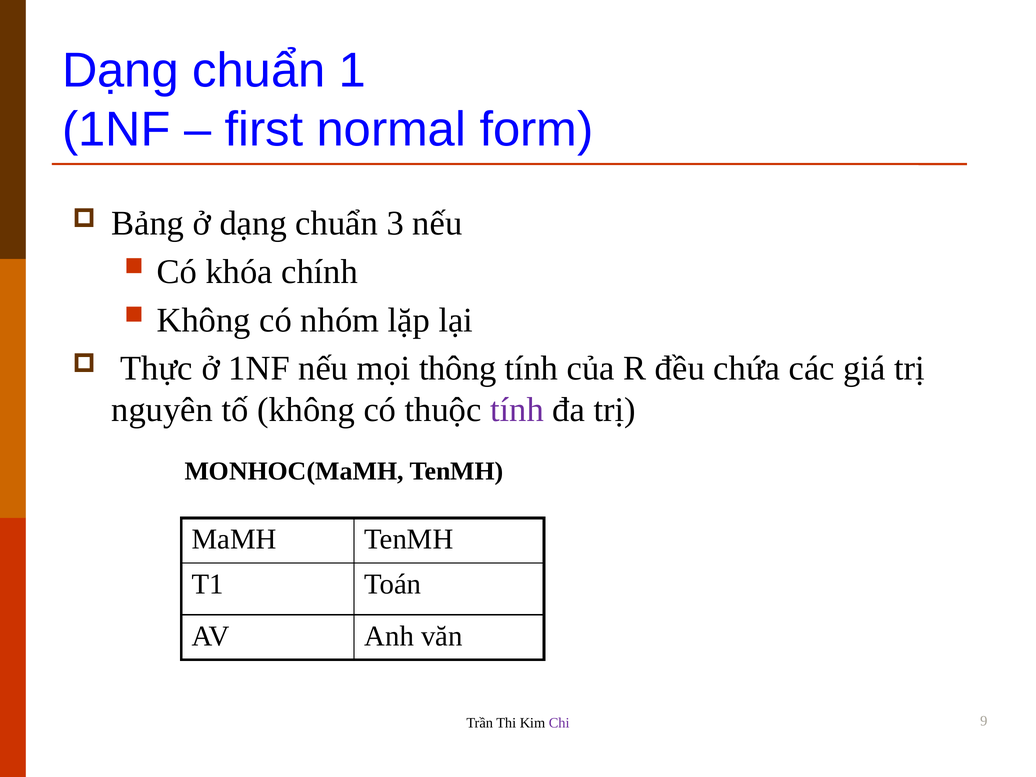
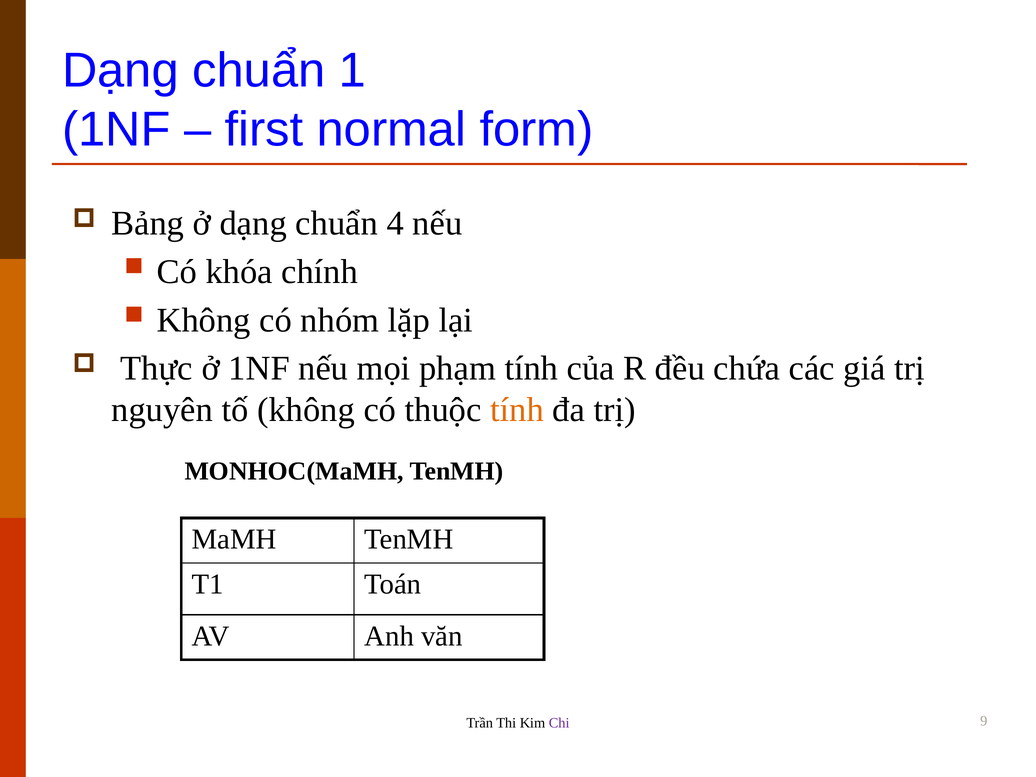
3: 3 -> 4
thông: thông -> phạm
tính at (517, 410) colour: purple -> orange
